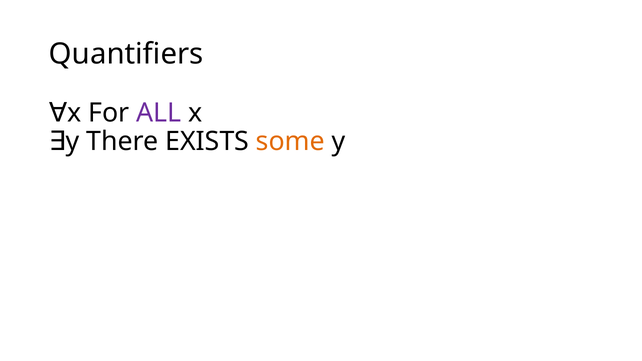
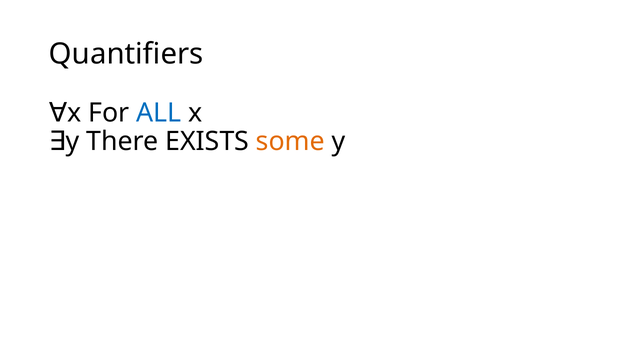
ALL colour: purple -> blue
